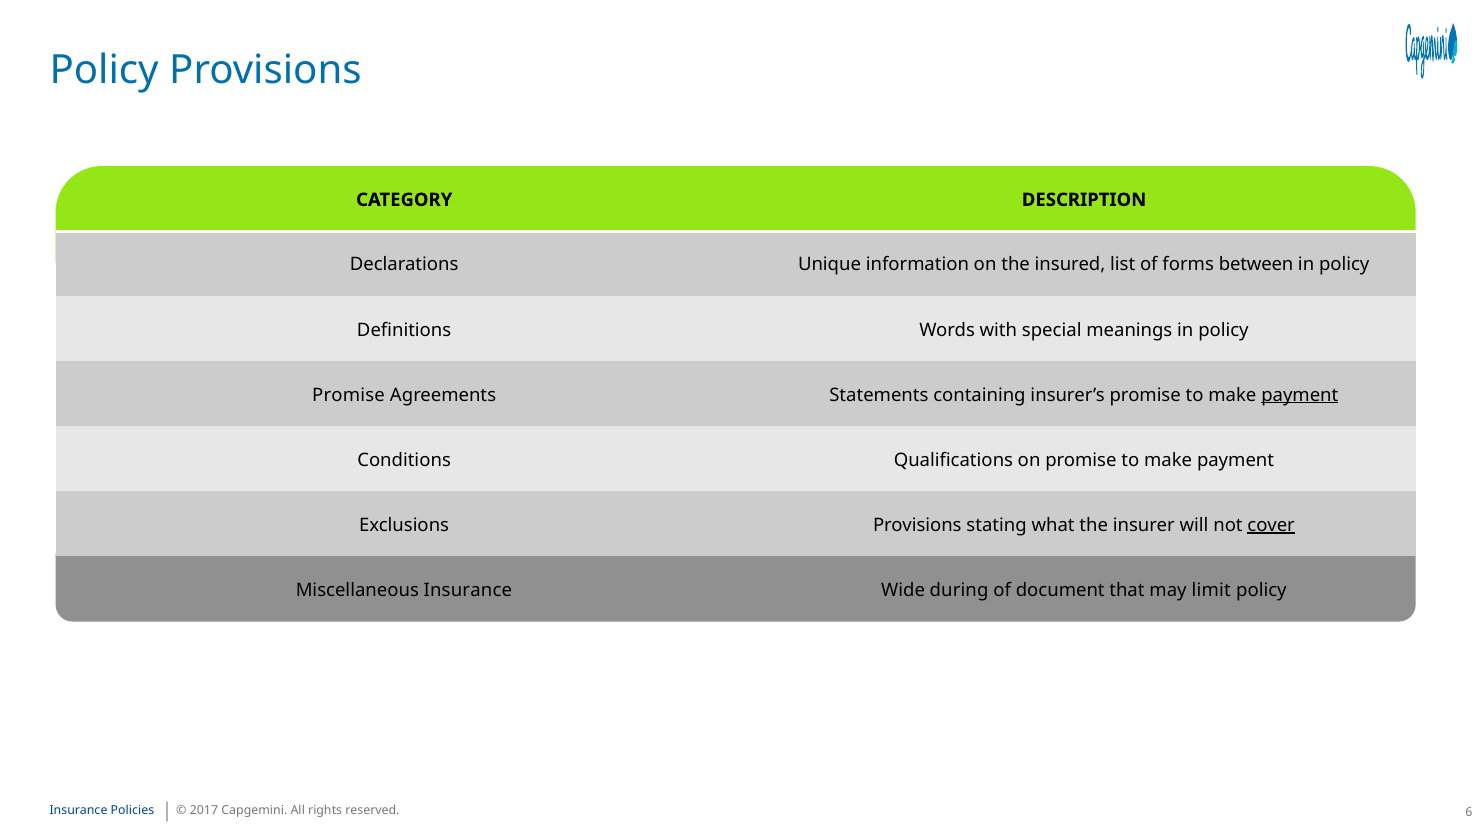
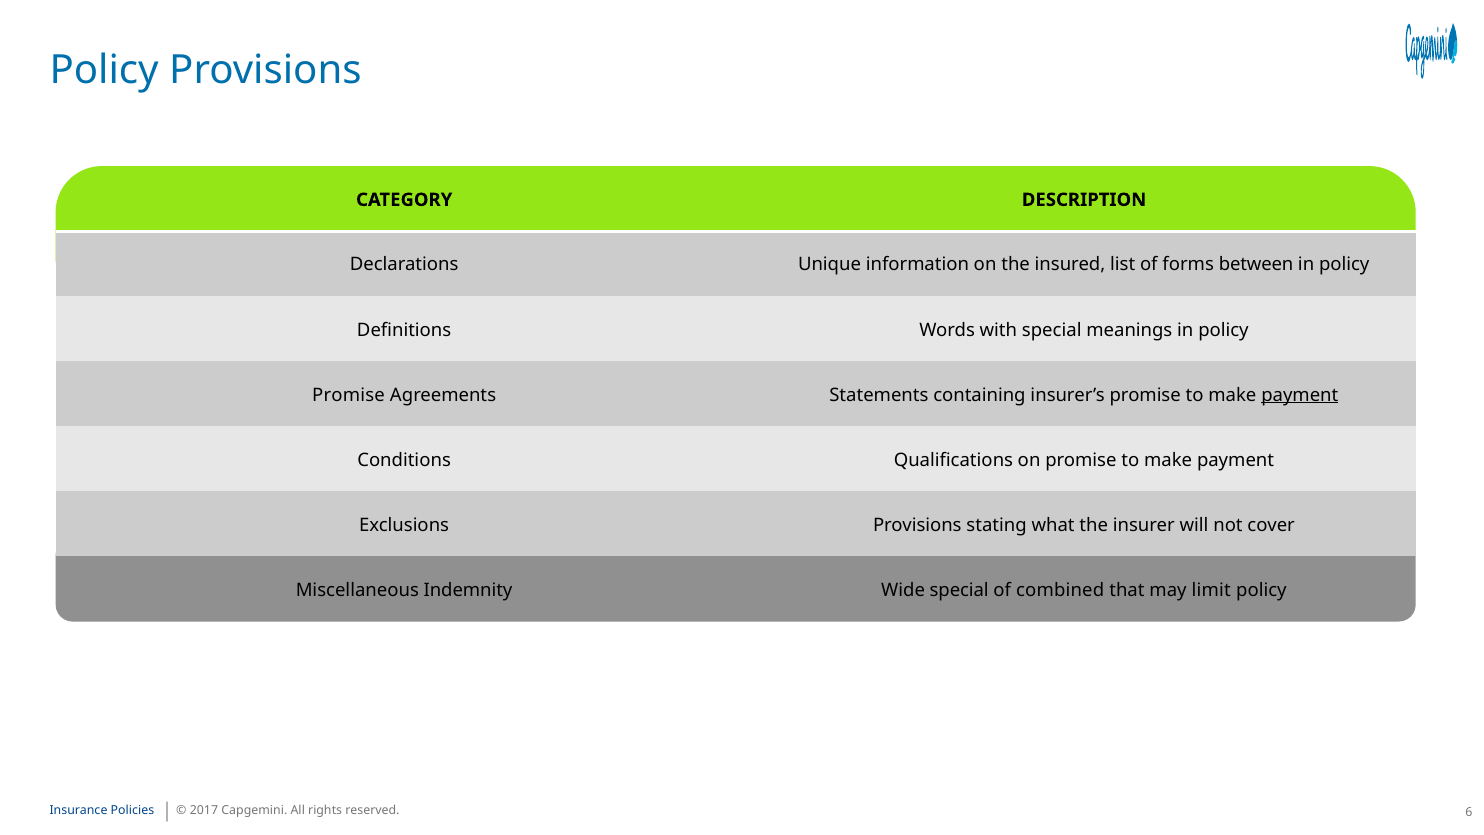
cover underline: present -> none
Miscellaneous Insurance: Insurance -> Indemnity
Wide during: during -> special
document: document -> combined
